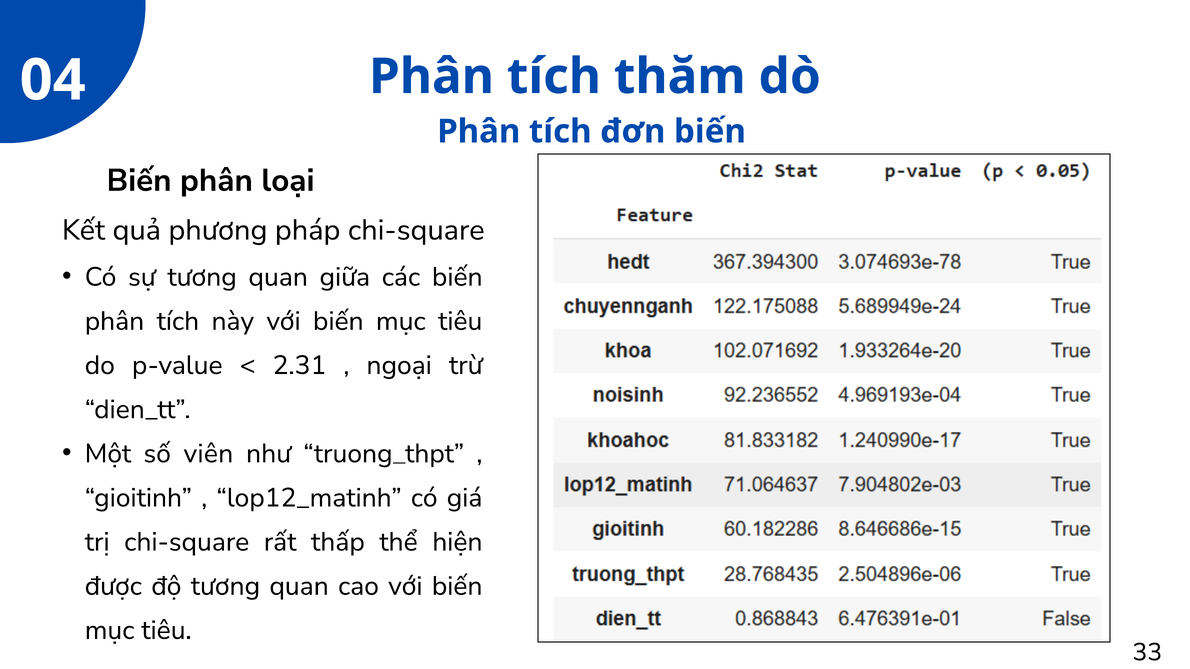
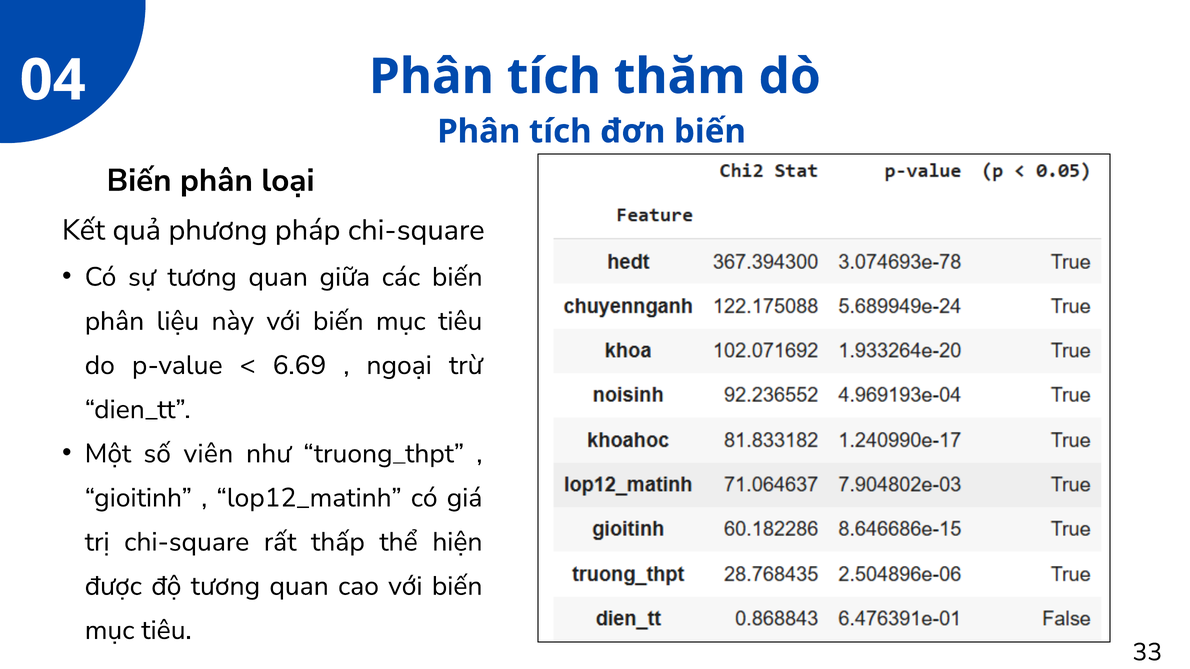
tích at (178, 321): tích -> liệu
2.31: 2.31 -> 6.69
